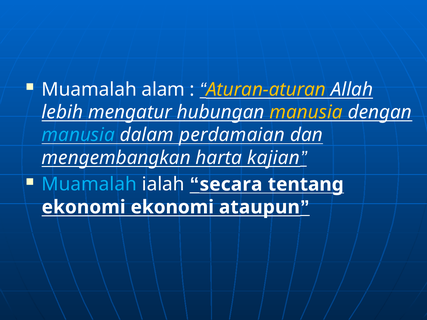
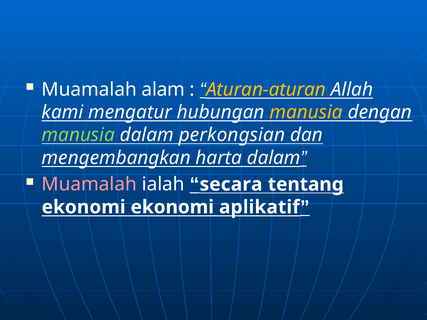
lebih: lebih -> kami
manusia at (78, 135) colour: light blue -> light green
perdamaian: perdamaian -> perkongsian
harta kajian: kajian -> dalam
Muamalah at (89, 184) colour: light blue -> pink
ataupun: ataupun -> aplikatif
